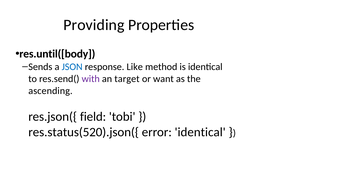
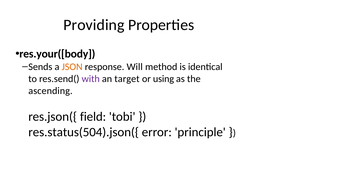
res.until([body: res.until([body -> res.your([body
JSON colour: blue -> orange
Like: Like -> Will
want: want -> using
res.status(520).json({: res.status(520).json({ -> res.status(504).json({
error identical: identical -> principle
